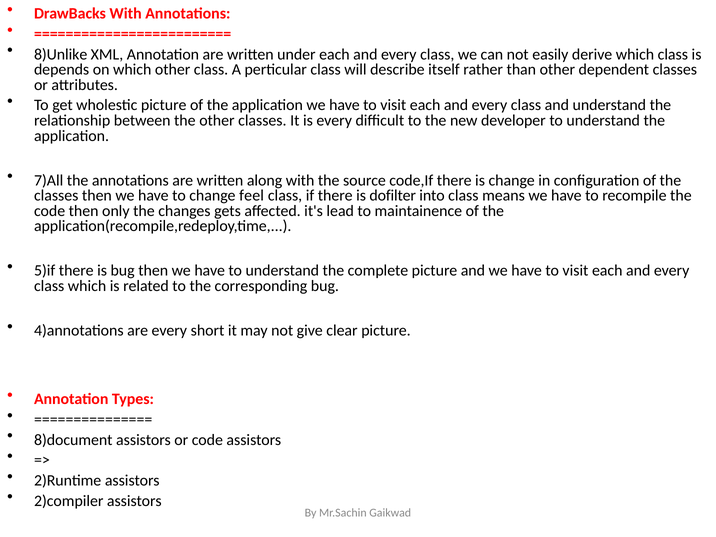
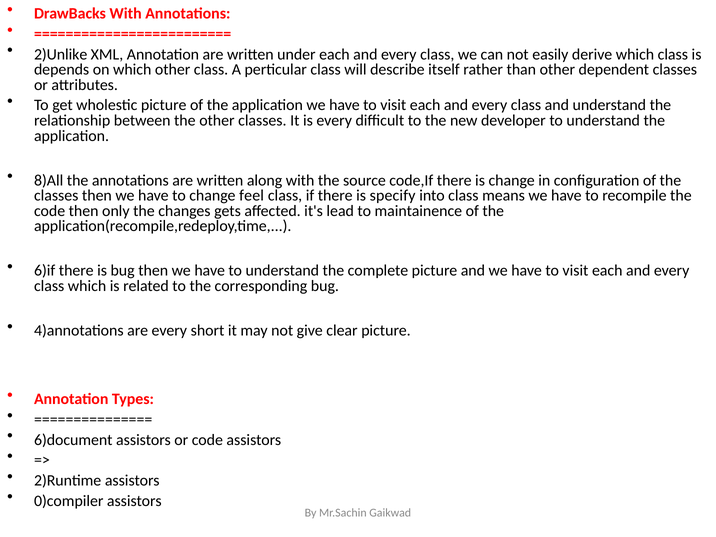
8)Unlike: 8)Unlike -> 2)Unlike
7)All: 7)All -> 8)All
dofilter: dofilter -> specify
5)if: 5)if -> 6)if
8)document: 8)document -> 6)document
2)compiler: 2)compiler -> 0)compiler
